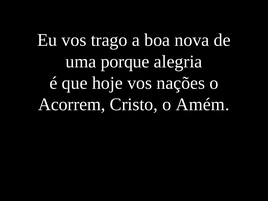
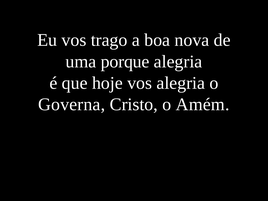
vos nações: nações -> alegria
Acorrem: Acorrem -> Governa
